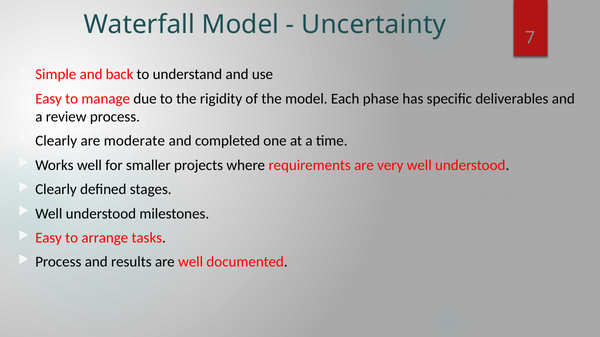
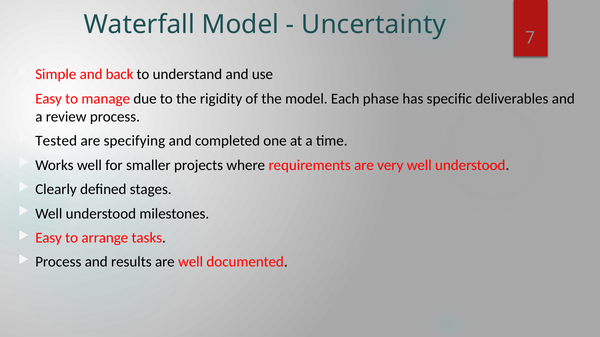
Clearly at (56, 141): Clearly -> Tested
moderate: moderate -> specifying
